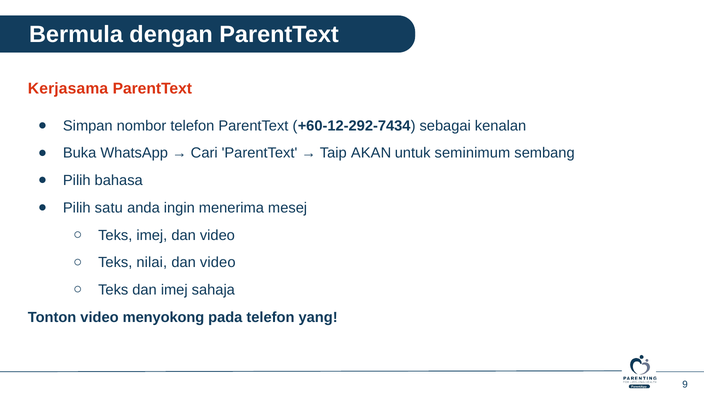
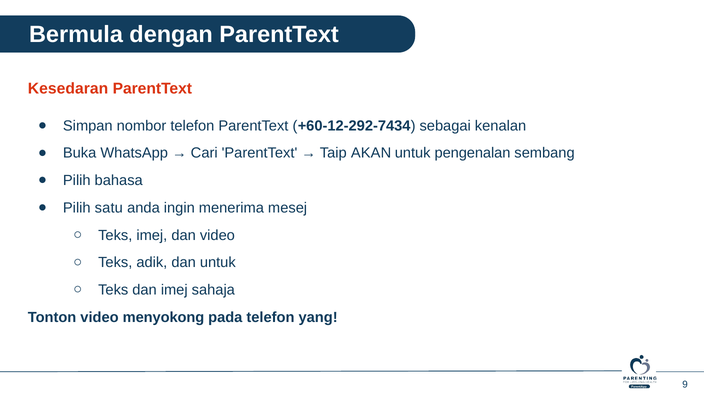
Kerjasama: Kerjasama -> Kesedaran
seminimum: seminimum -> pengenalan
nilai: nilai -> adik
video at (218, 263): video -> untuk
